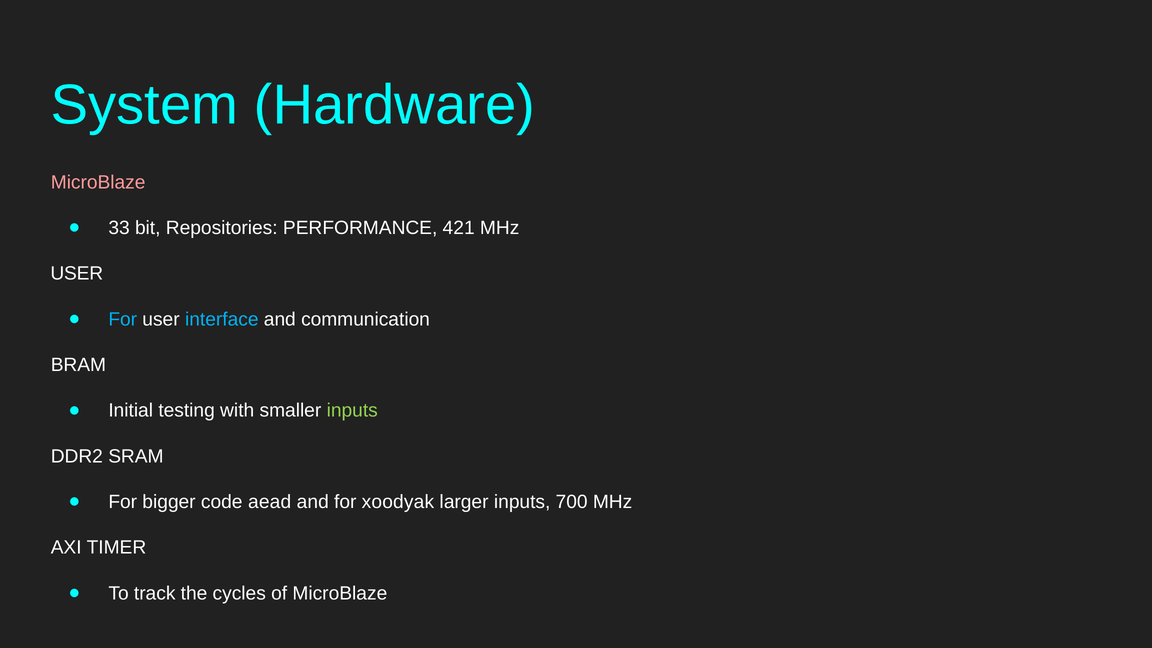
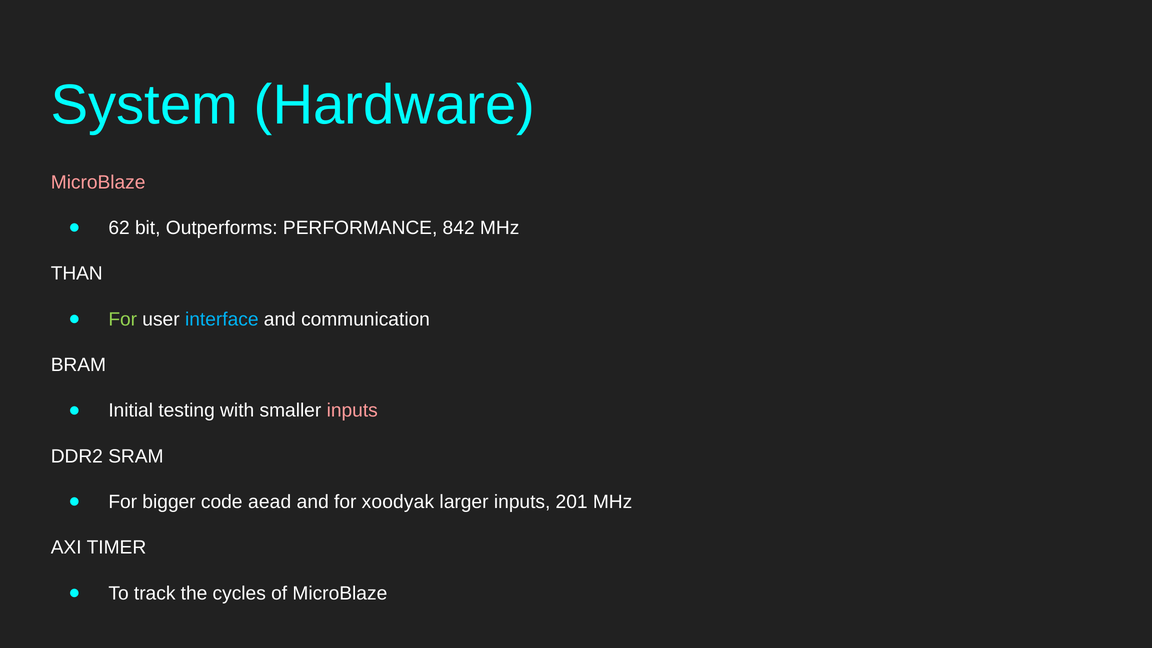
33: 33 -> 62
Repositories: Repositories -> Outperforms
421: 421 -> 842
USER at (77, 274): USER -> THAN
For at (123, 319) colour: light blue -> light green
inputs at (352, 411) colour: light green -> pink
700: 700 -> 201
